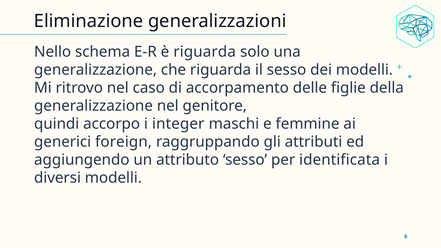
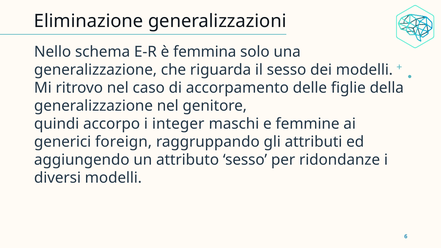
è riguarda: riguarda -> femmina
identificata: identificata -> ridondanze
